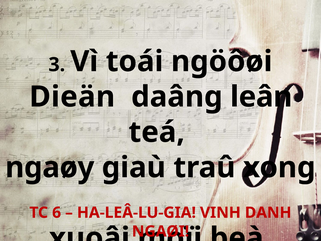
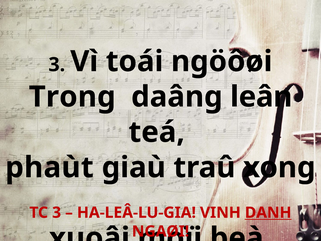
Dieän: Dieän -> Trong
ngaøy: ngaøy -> phaùt
TC 6: 6 -> 3
DANH underline: none -> present
